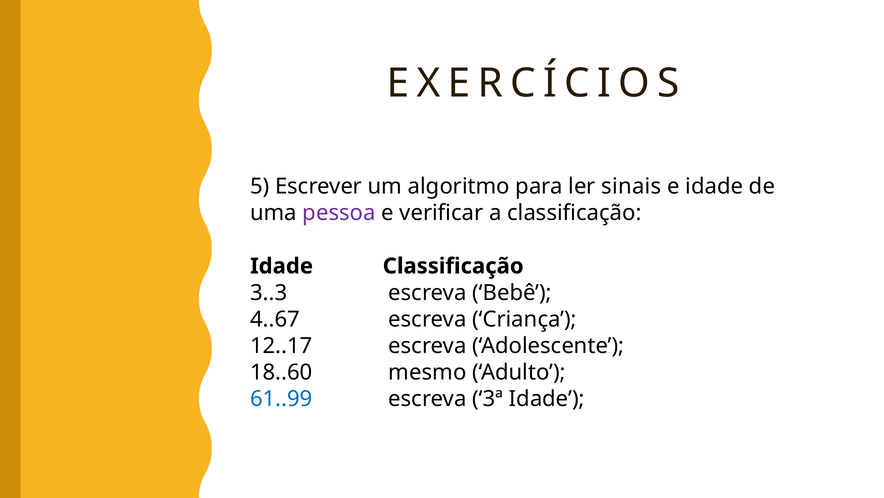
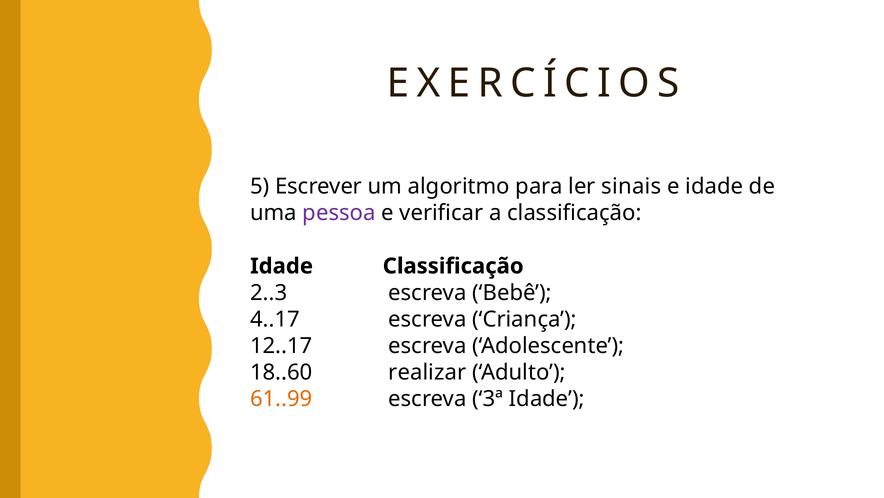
3..3: 3..3 -> 2..3
4..67: 4..67 -> 4..17
mesmo: mesmo -> realizar
61..99 colour: blue -> orange
